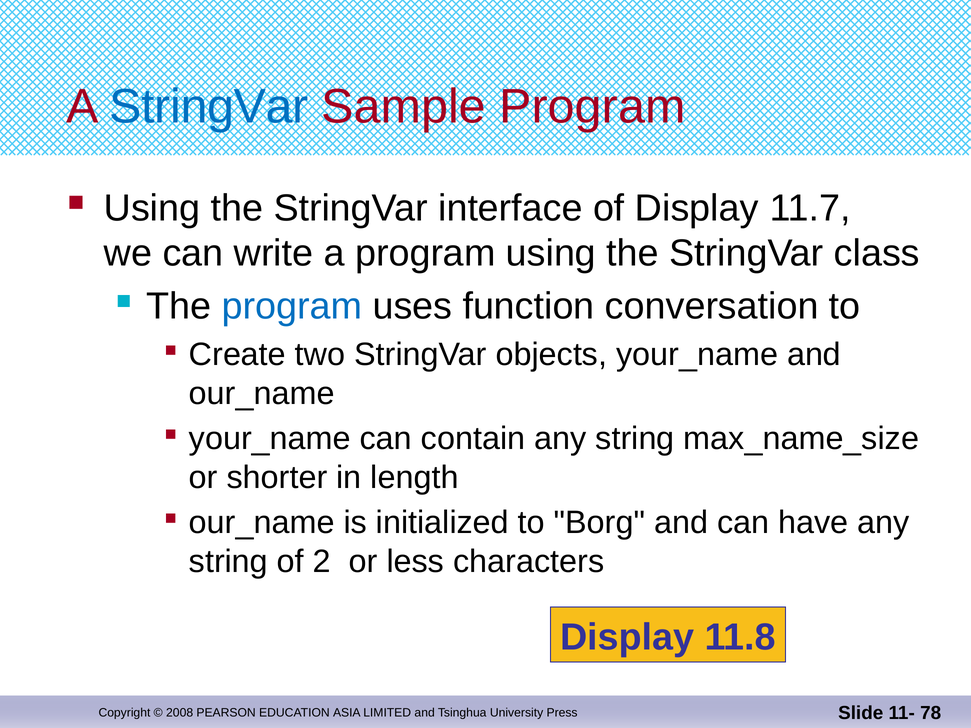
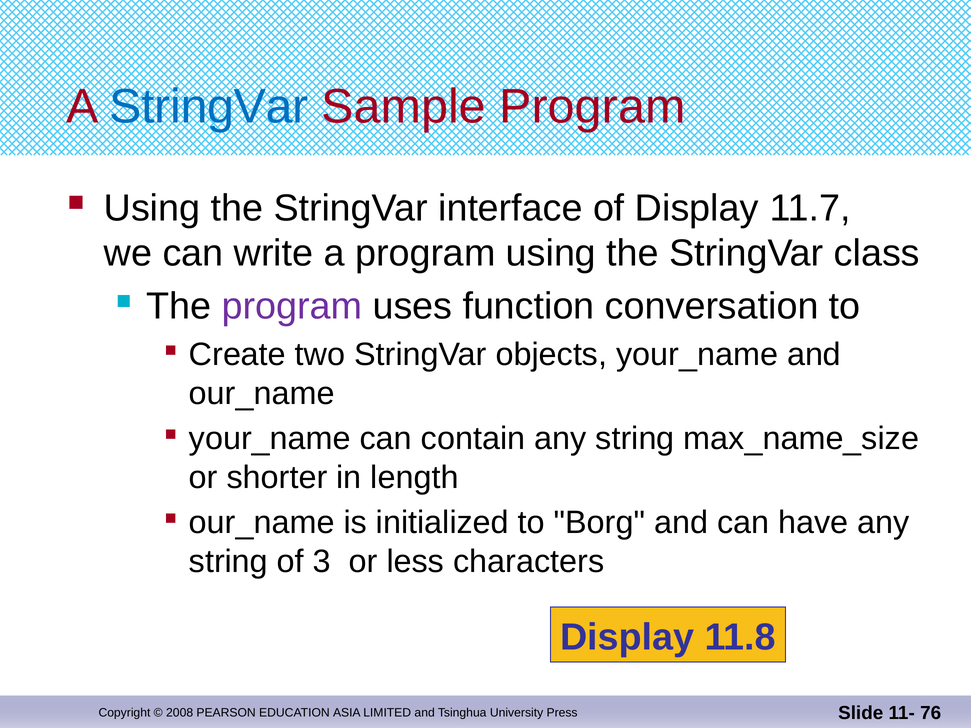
program at (292, 306) colour: blue -> purple
2: 2 -> 3
78: 78 -> 76
